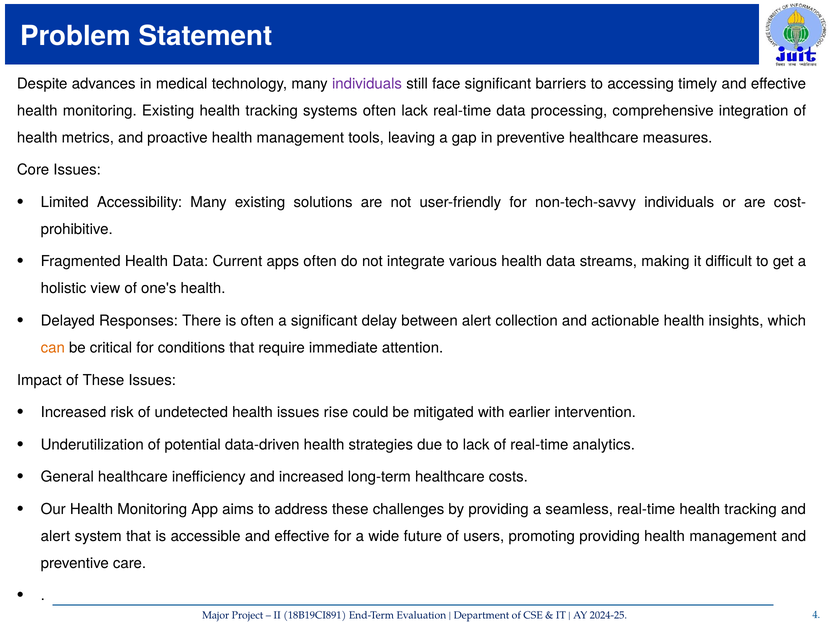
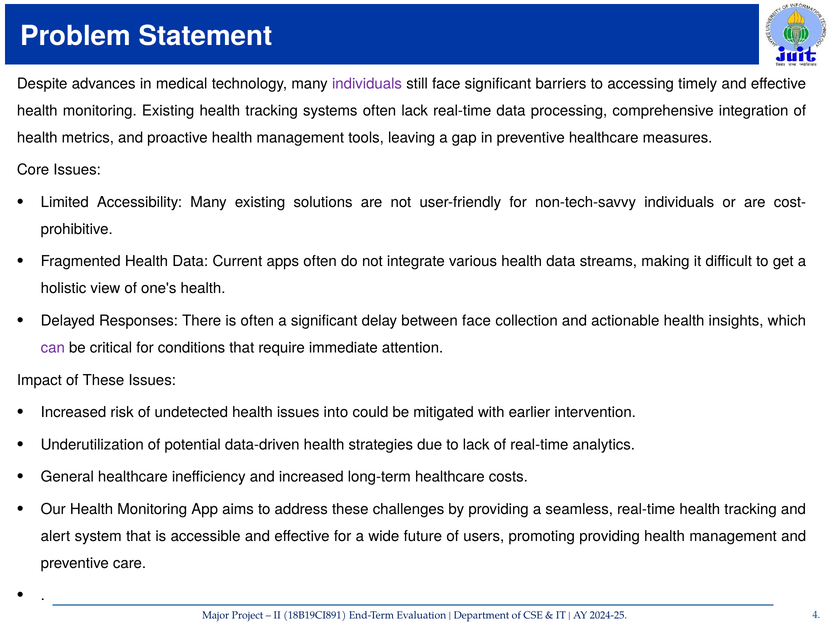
between alert: alert -> face
can colour: orange -> purple
rise: rise -> into
